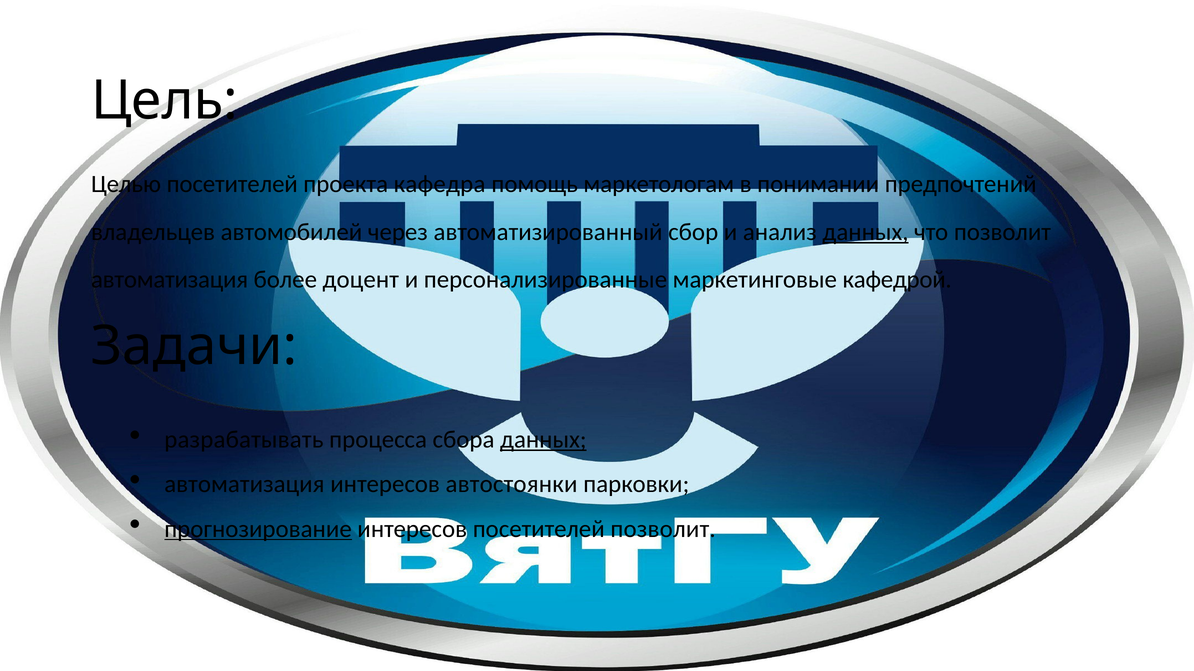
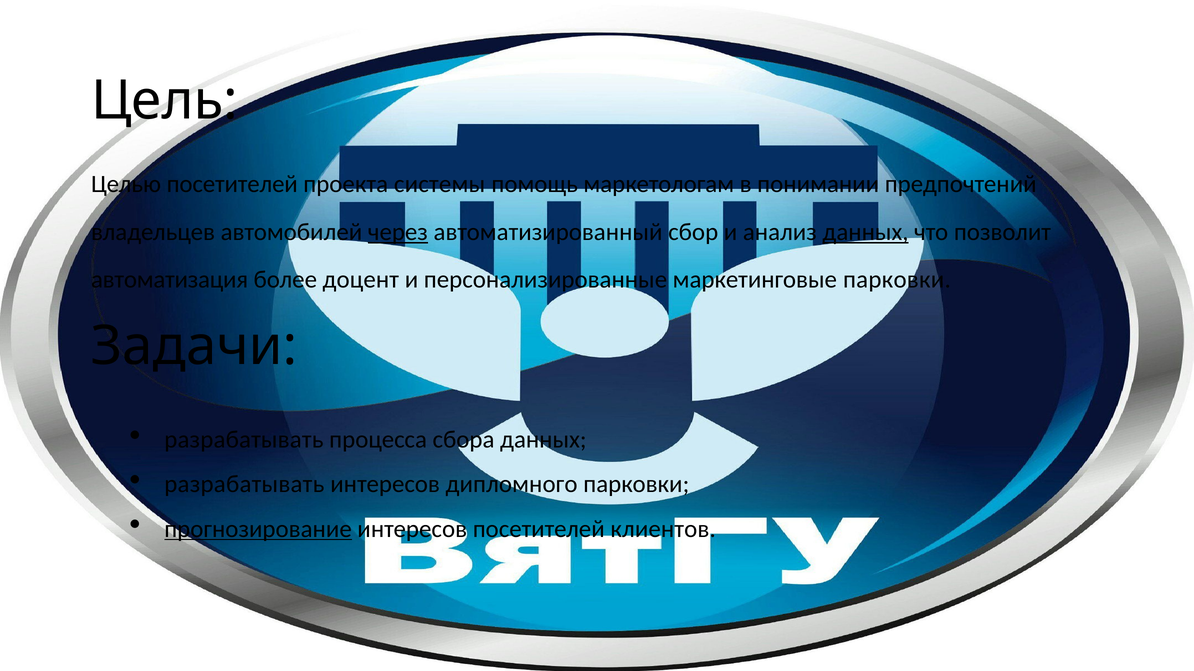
кафедра: кафедра -> системы
через underline: none -> present
маркетинговые кафедрой: кафедрой -> парковки
данных at (543, 440) underline: present -> none
автоматизация at (244, 485): автоматизация -> разрабатывать
автостоянки: автостоянки -> дипломного
посетителей позволит: позволит -> клиентов
